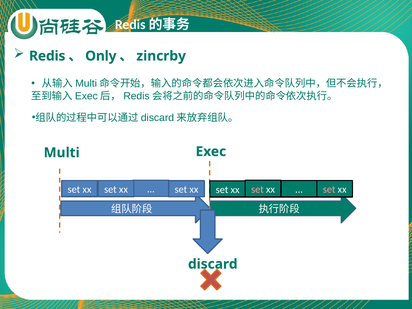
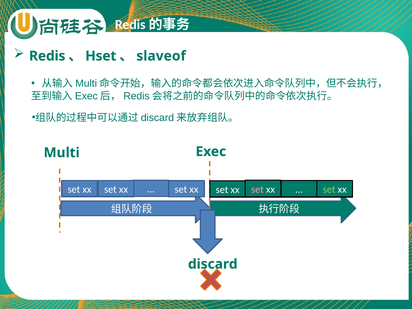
Only: Only -> Hset
zincrby: zincrby -> slaveof
set at (329, 189) colour: pink -> light green
